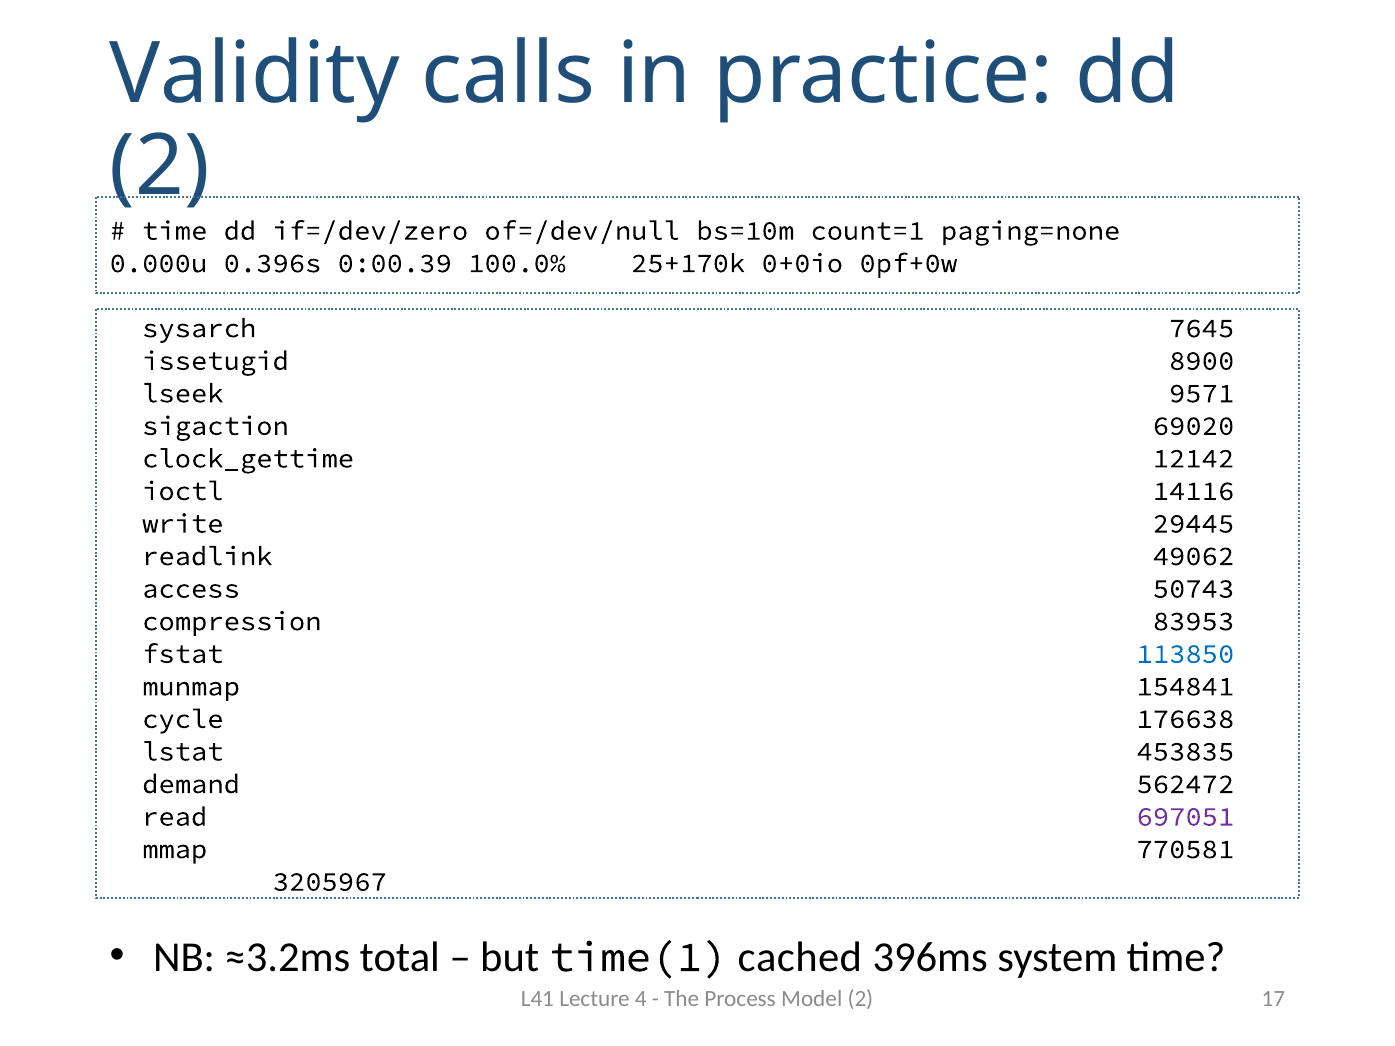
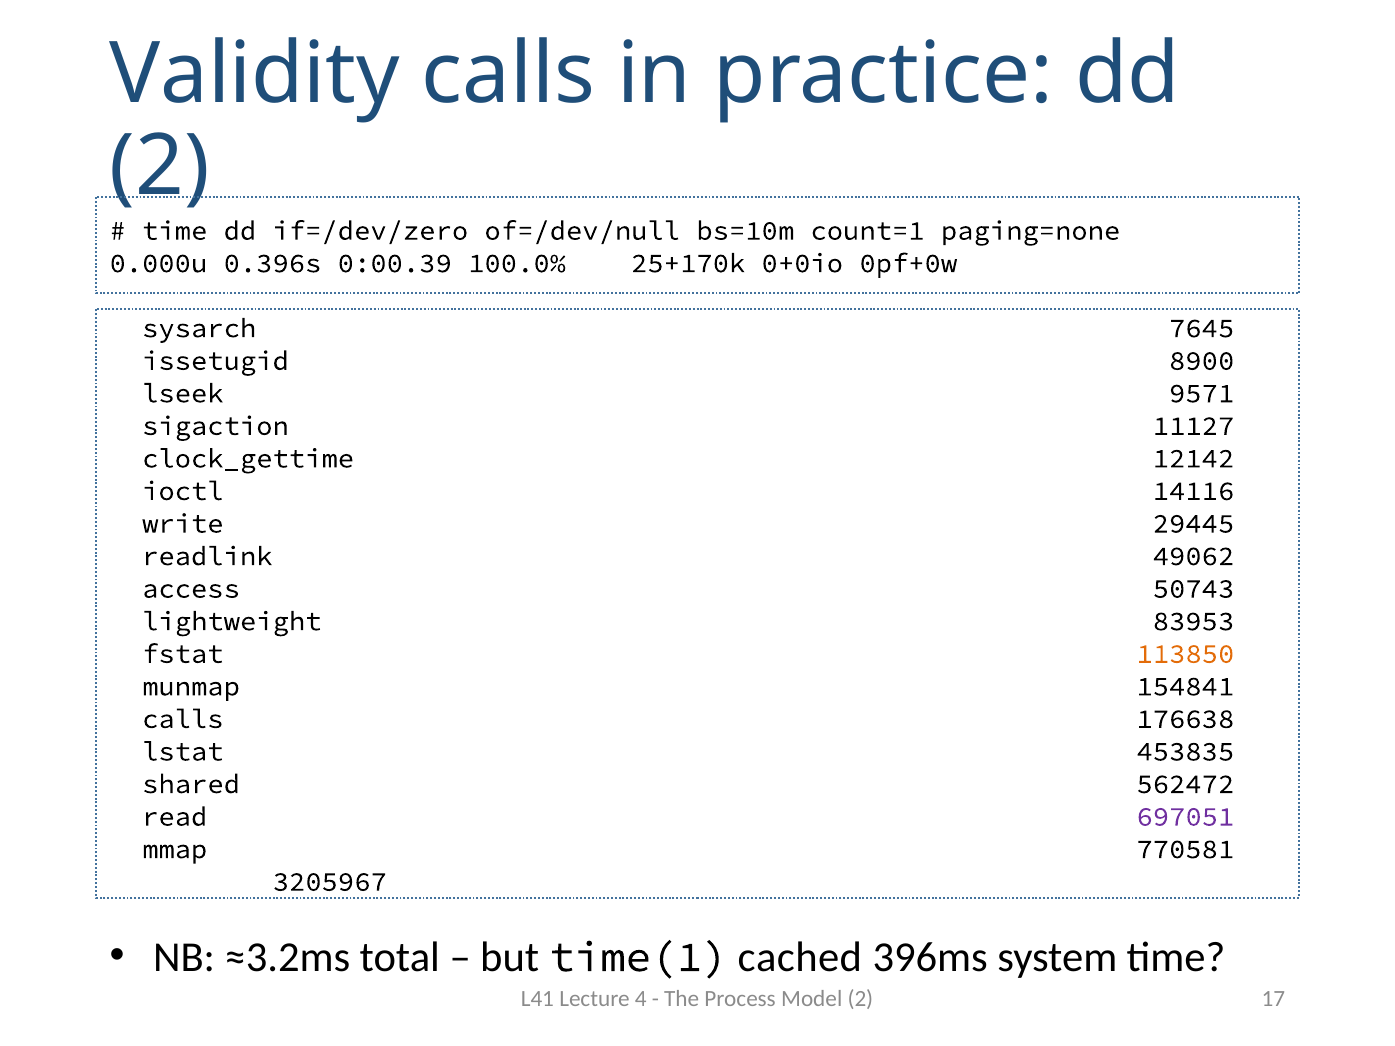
69020: 69020 -> 11127
compression: compression -> lightweight
113850 colour: blue -> orange
cycle at (183, 719): cycle -> calls
demand: demand -> shared
